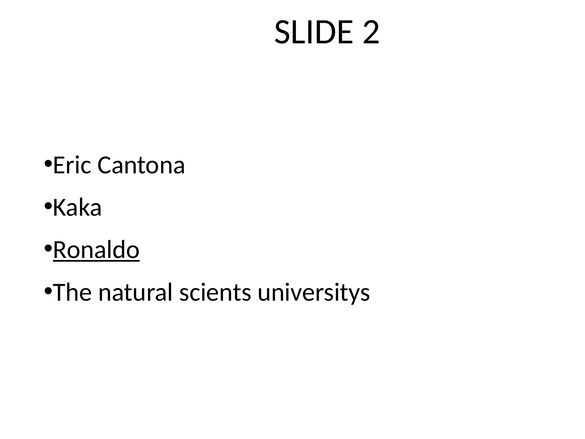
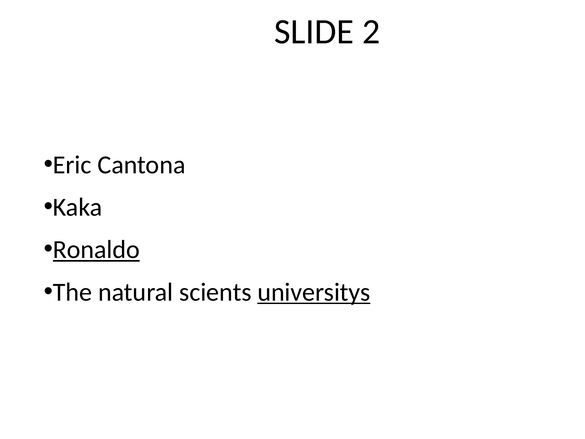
universitys underline: none -> present
